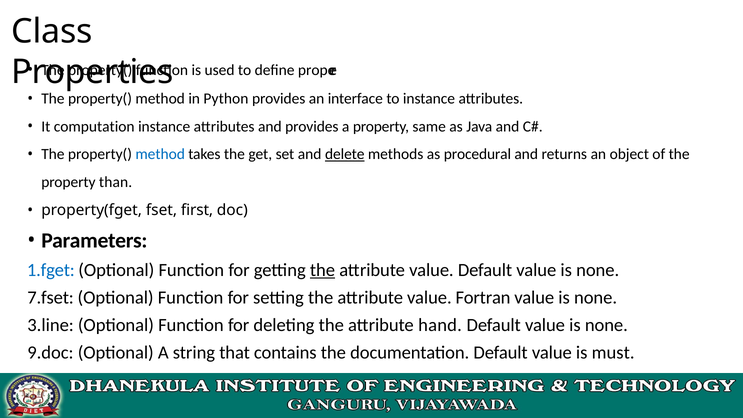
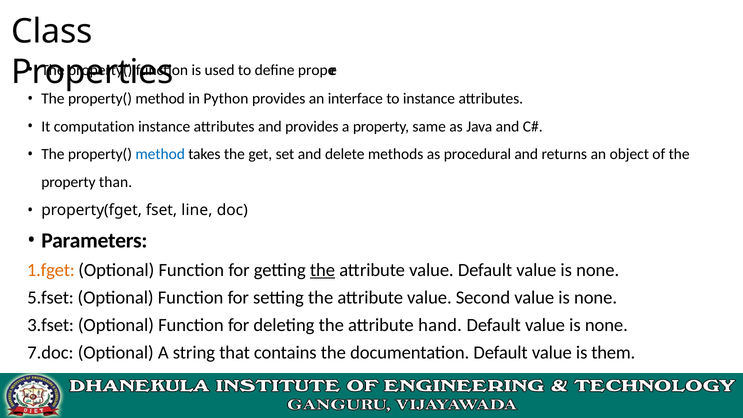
delete underline: present -> none
first: first -> line
1.fget colour: blue -> orange
7.fset: 7.fset -> 5.fset
Fortran: Fortran -> Second
3.line: 3.line -> 3.fset
9.doc: 9.doc -> 7.doc
must: must -> them
